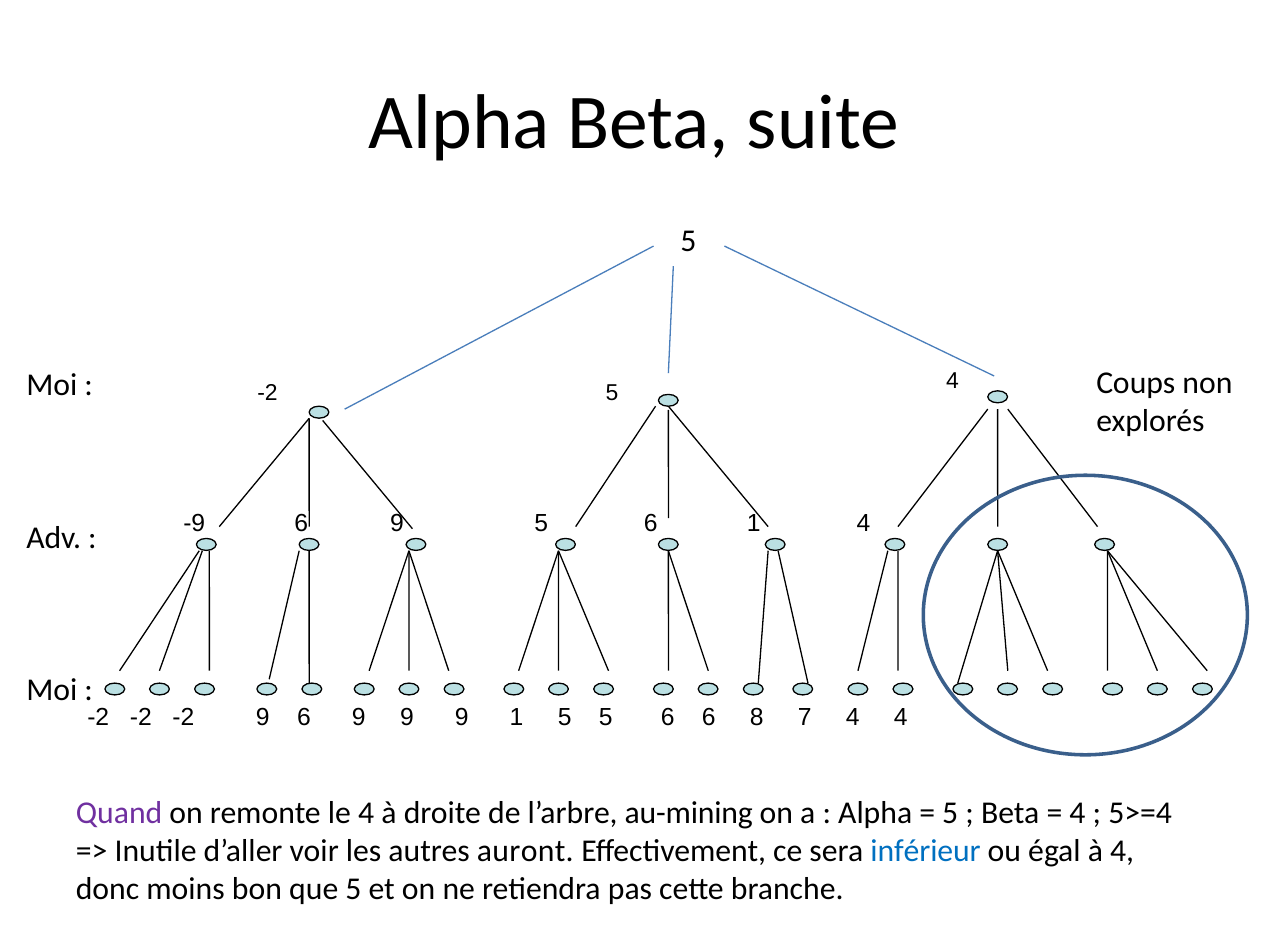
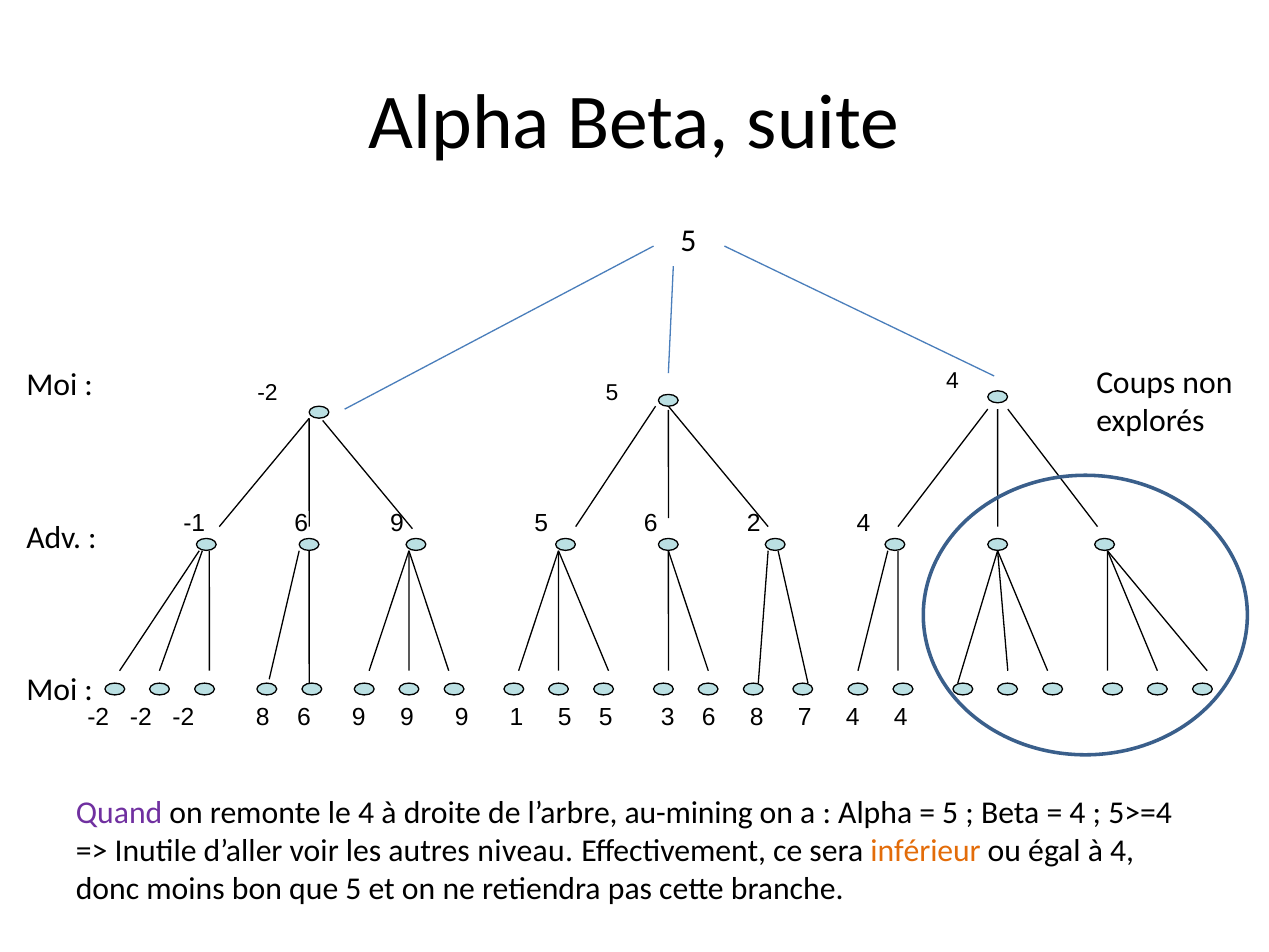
-9: -9 -> -1
6 1: 1 -> 2
-2 9: 9 -> 8
5 5 6: 6 -> 3
auront: auront -> niveau
inférieur colour: blue -> orange
